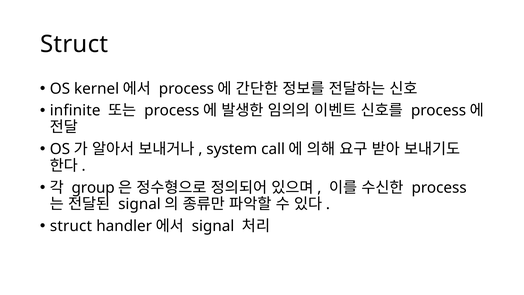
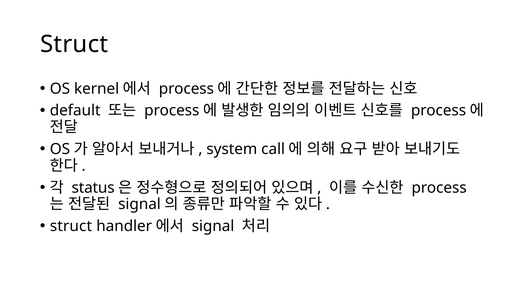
infinite: infinite -> default
group: group -> status
